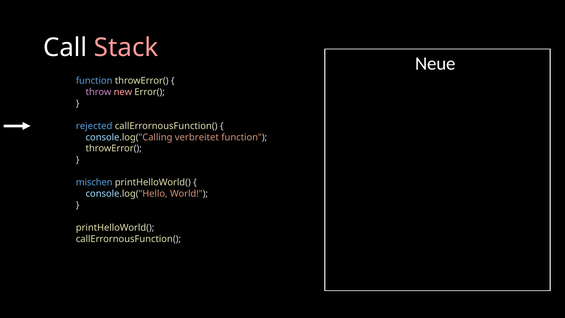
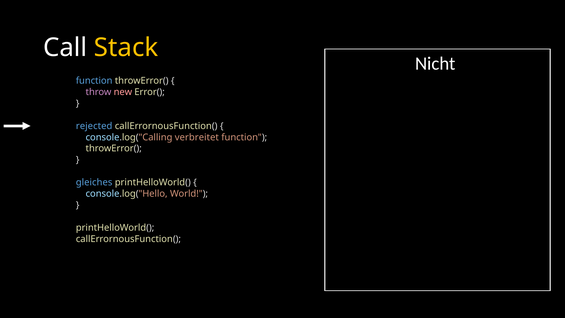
Stack colour: pink -> yellow
Neue: Neue -> Nicht
mischen: mischen -> gleiches
